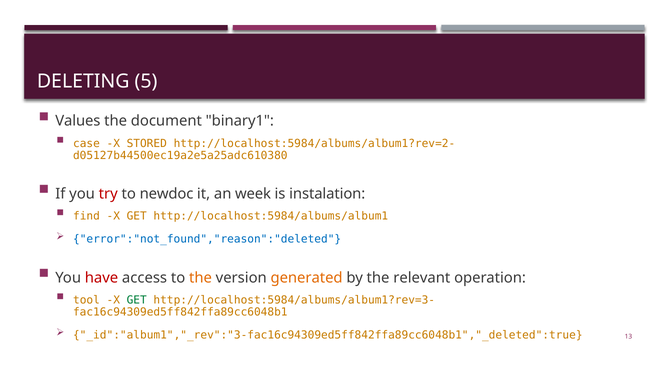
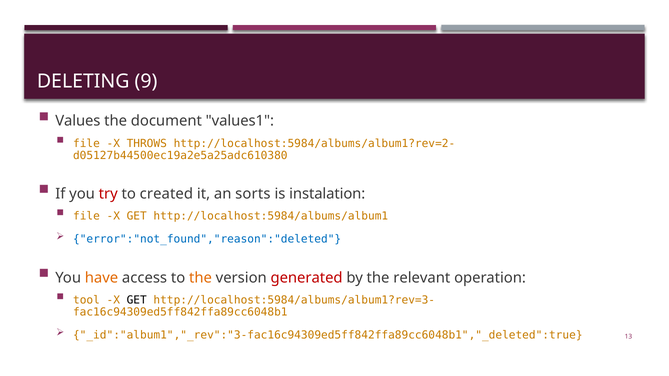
5: 5 -> 9
binary1: binary1 -> values1
case at (86, 143): case -> file
STORED: STORED -> THROWS
newdoc: newdoc -> created
week: week -> sorts
find at (86, 216): find -> file
have colour: red -> orange
generated colour: orange -> red
GET at (137, 300) colour: green -> black
